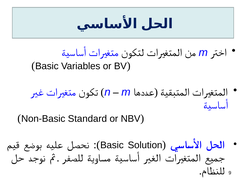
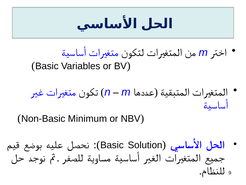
Standard: Standard -> Minimum
